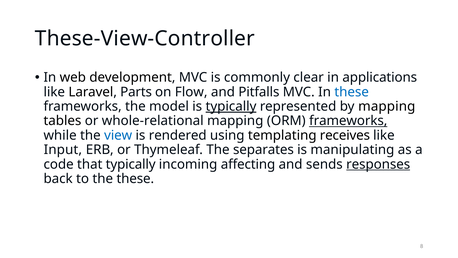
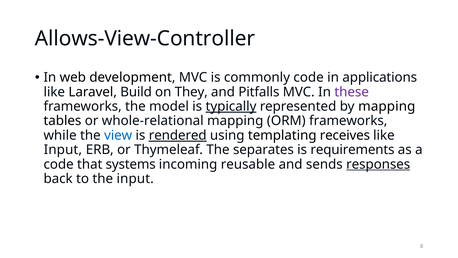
These-View-Controller: These-View-Controller -> Allows-View-Controller
commonly clear: clear -> code
Parts: Parts -> Build
Flow: Flow -> They
these at (352, 92) colour: blue -> purple
frameworks at (348, 121) underline: present -> none
rendered underline: none -> present
manipulating: manipulating -> requirements
that typically: typically -> systems
affecting: affecting -> reusable
the these: these -> input
